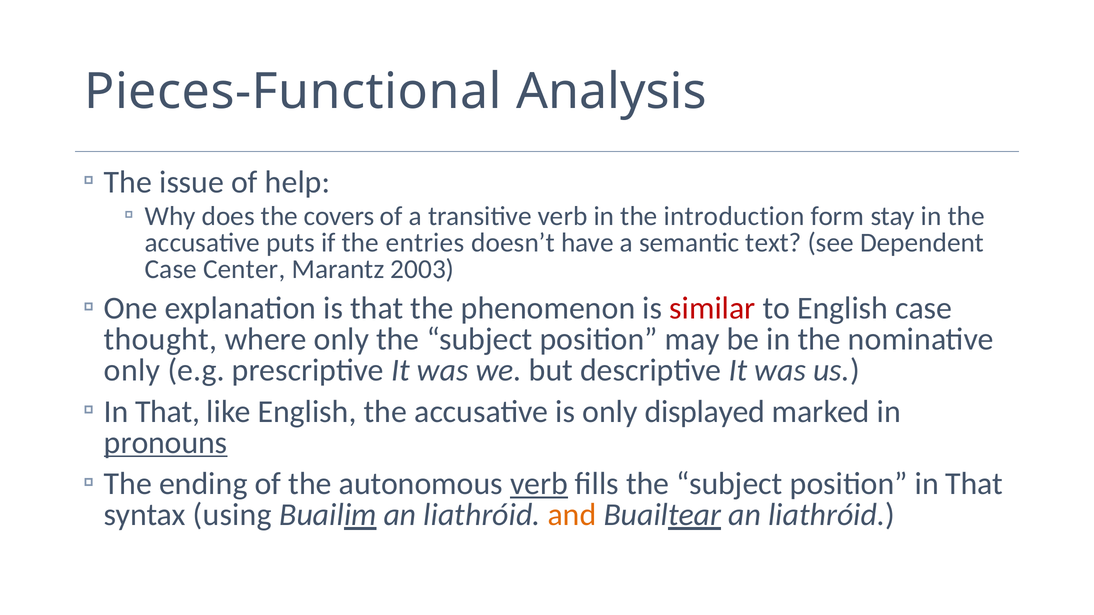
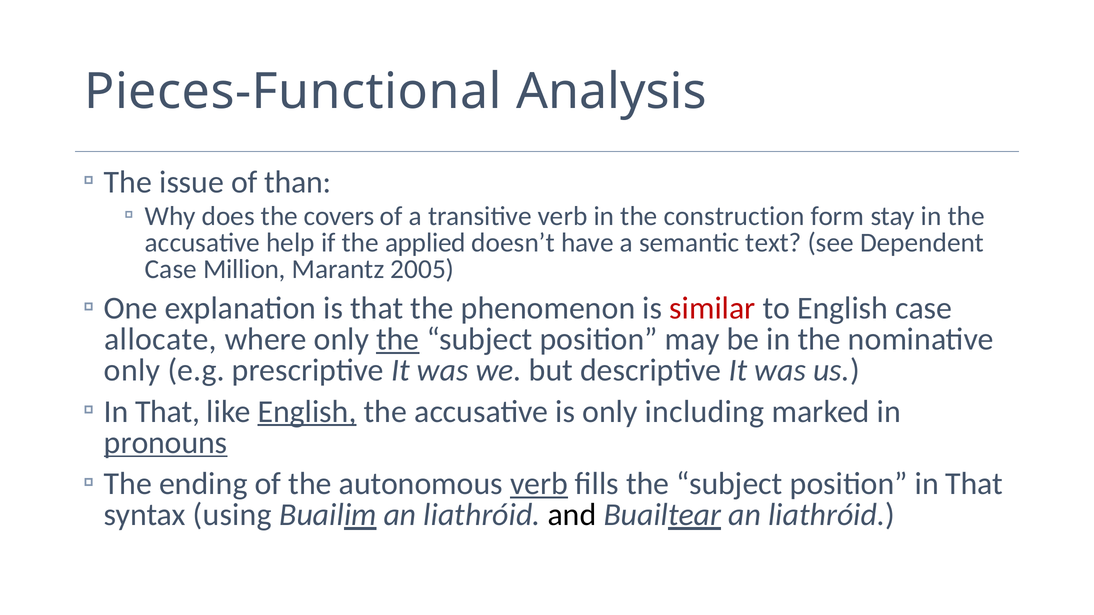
help: help -> than
introduction: introduction -> construction
puts: puts -> help
entries: entries -> applied
Center: Center -> Million
2003: 2003 -> 2005
thought: thought -> allocate
the at (398, 339) underline: none -> present
English at (307, 412) underline: none -> present
displayed: displayed -> including
and colour: orange -> black
